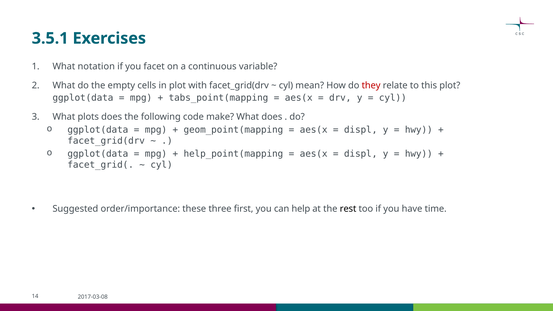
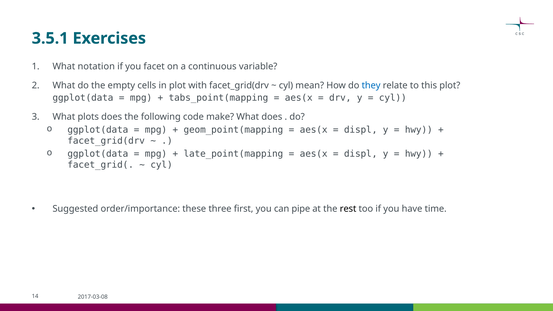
they colour: red -> blue
help_point(mapping: help_point(mapping -> late_point(mapping
help: help -> pipe
